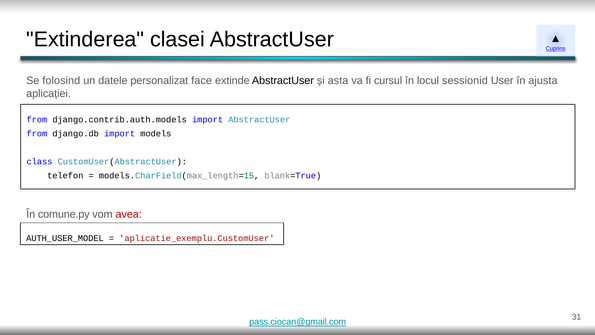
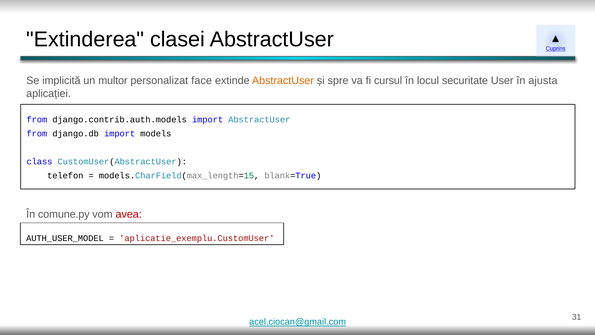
folosind: folosind -> implicită
datele: datele -> multor
AbstractUser at (283, 81) colour: black -> orange
asta: asta -> spre
sessionid: sessionid -> securitate
pass.ciocan@gmail.com: pass.ciocan@gmail.com -> acel.ciocan@gmail.com
